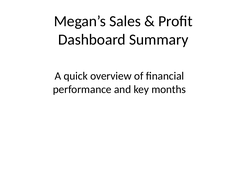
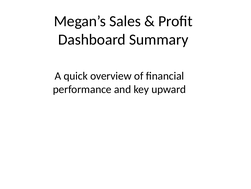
months: months -> upward
